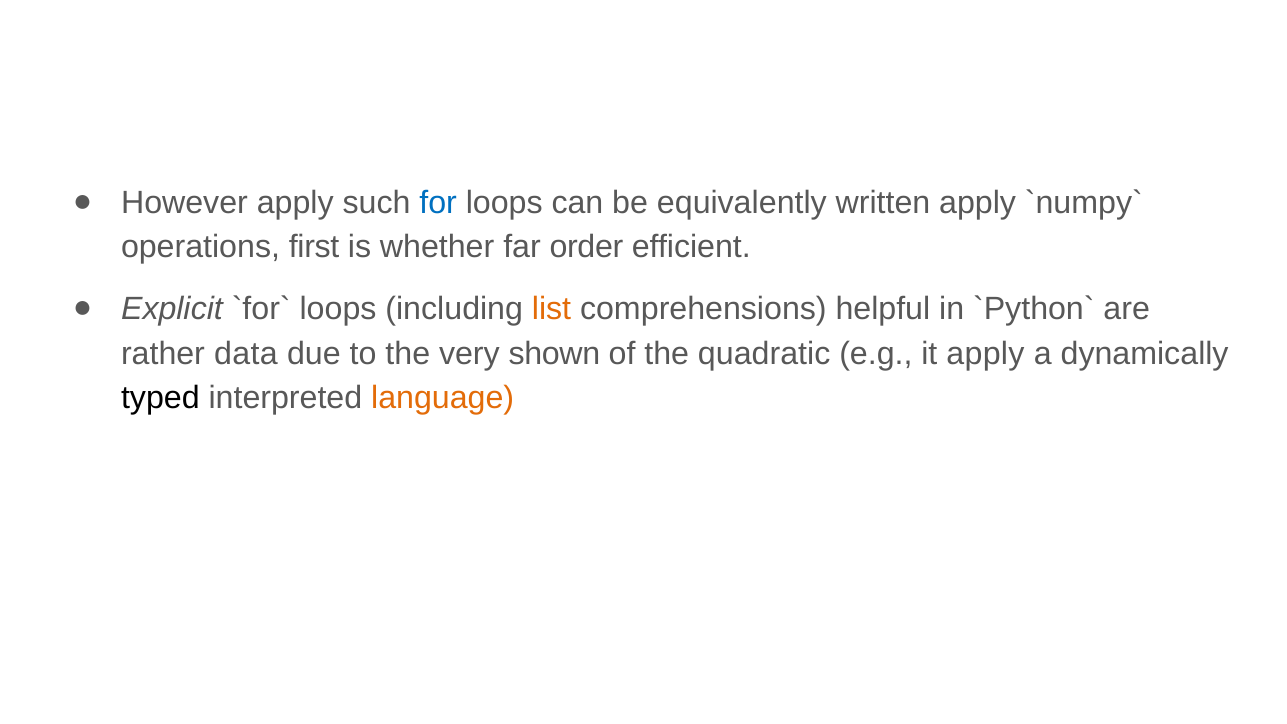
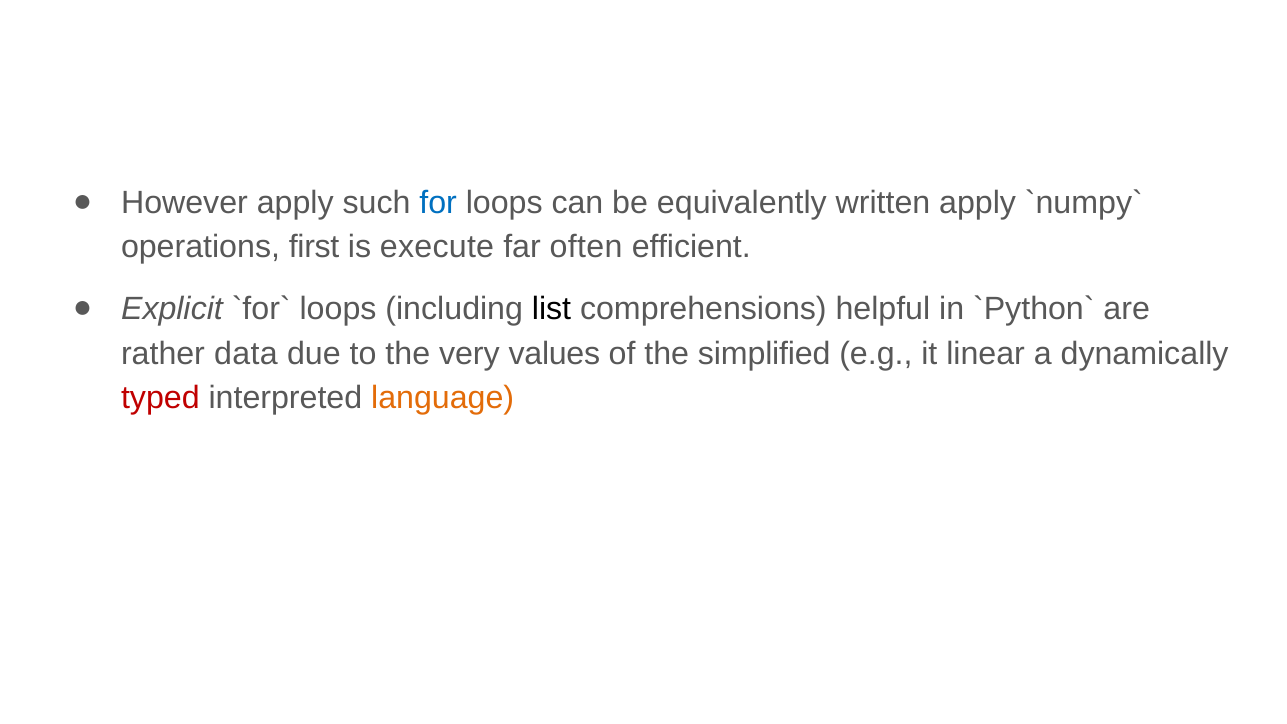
whether: whether -> execute
order: order -> often
list colour: orange -> black
shown: shown -> values
quadratic: quadratic -> simplified
it apply: apply -> linear
typed colour: black -> red
